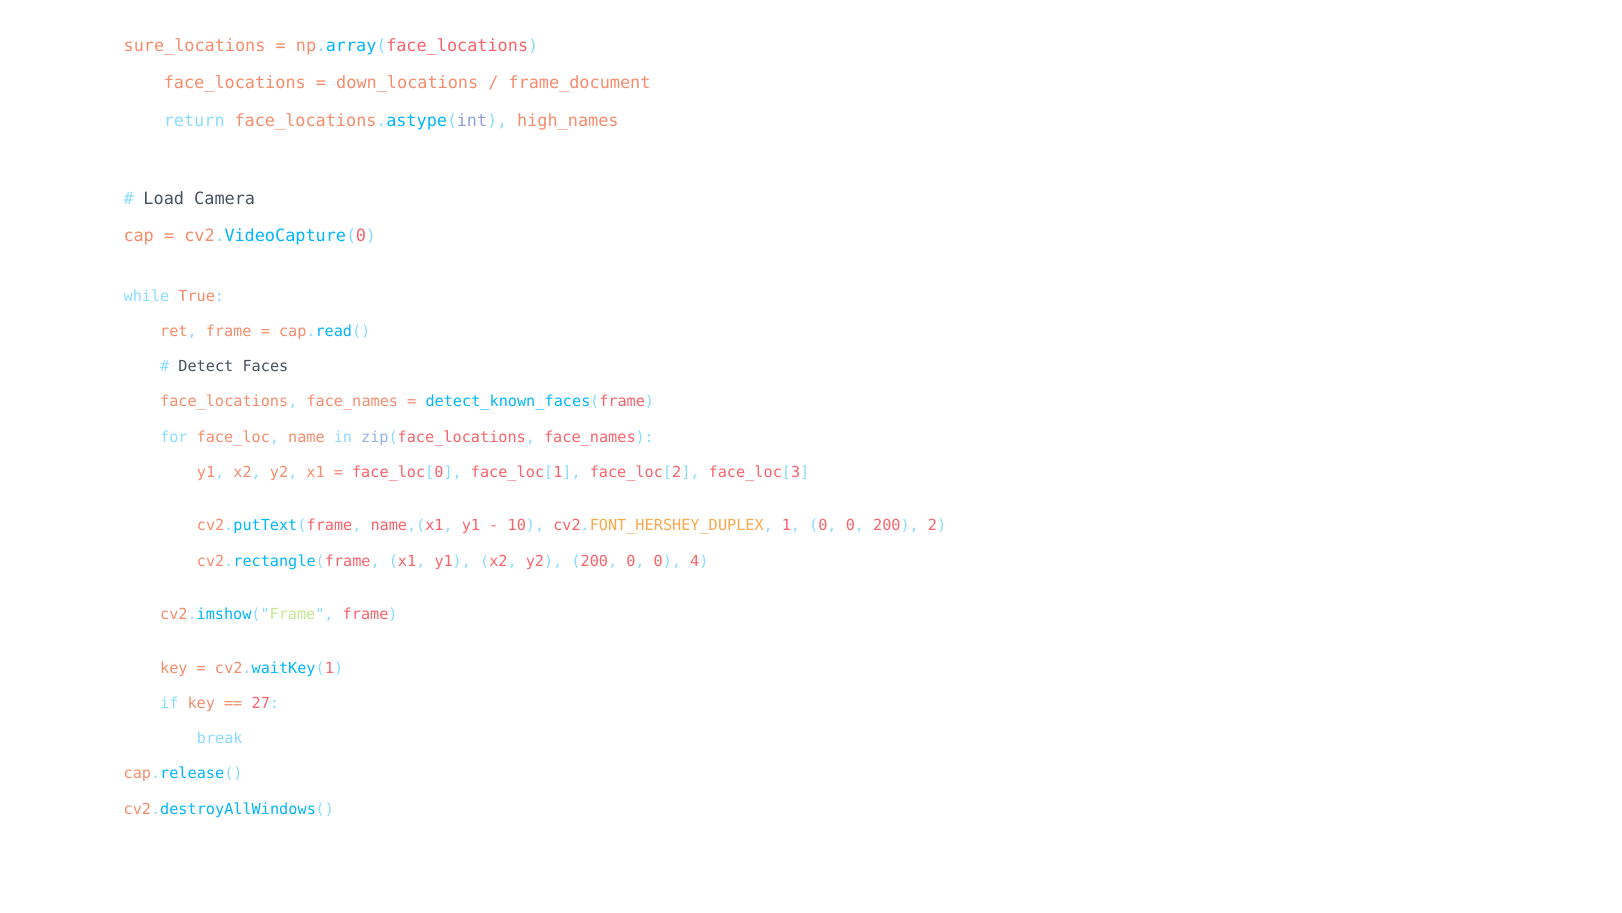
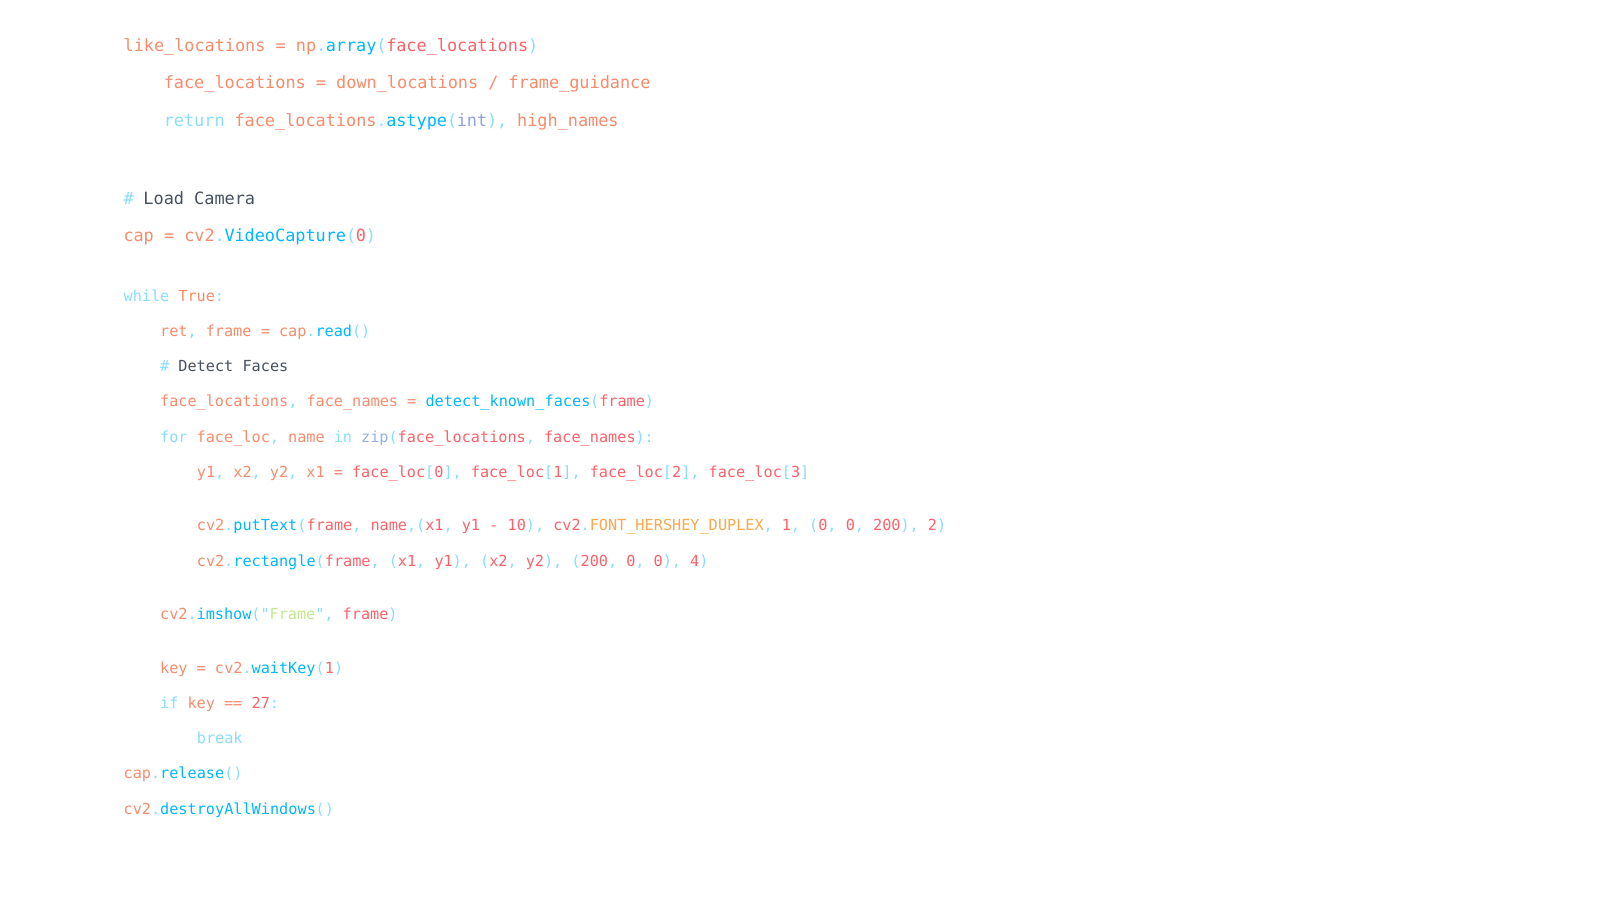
sure_locations: sure_locations -> like_locations
frame_document: frame_document -> frame_guidance
